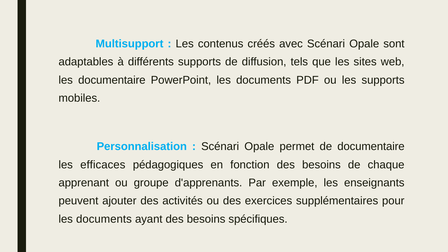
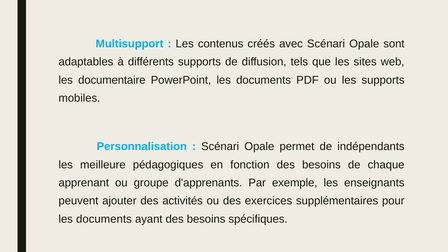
de documentaire: documentaire -> indépendants
efficaces: efficaces -> meilleure
